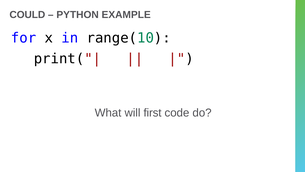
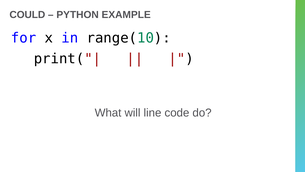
first: first -> line
